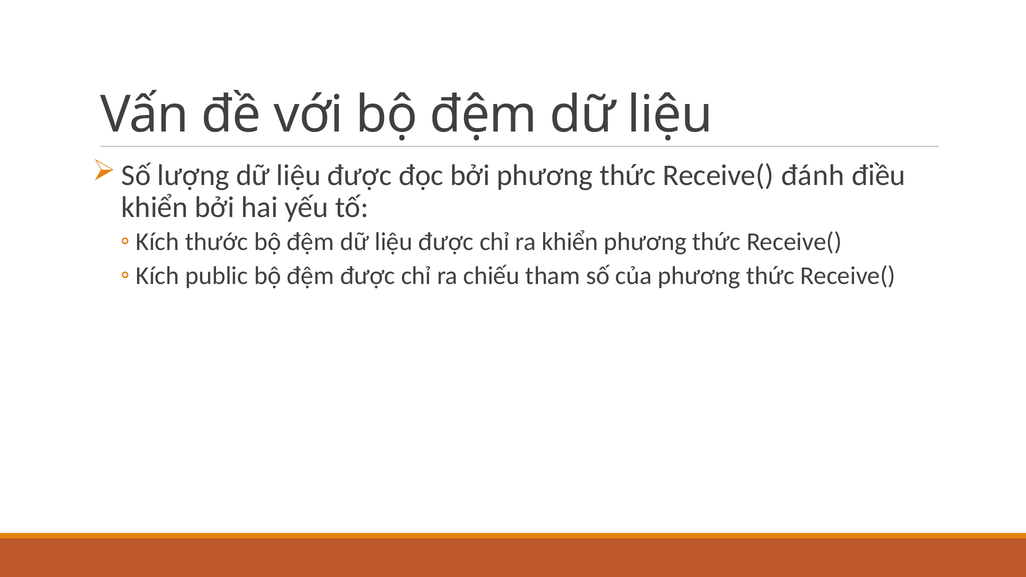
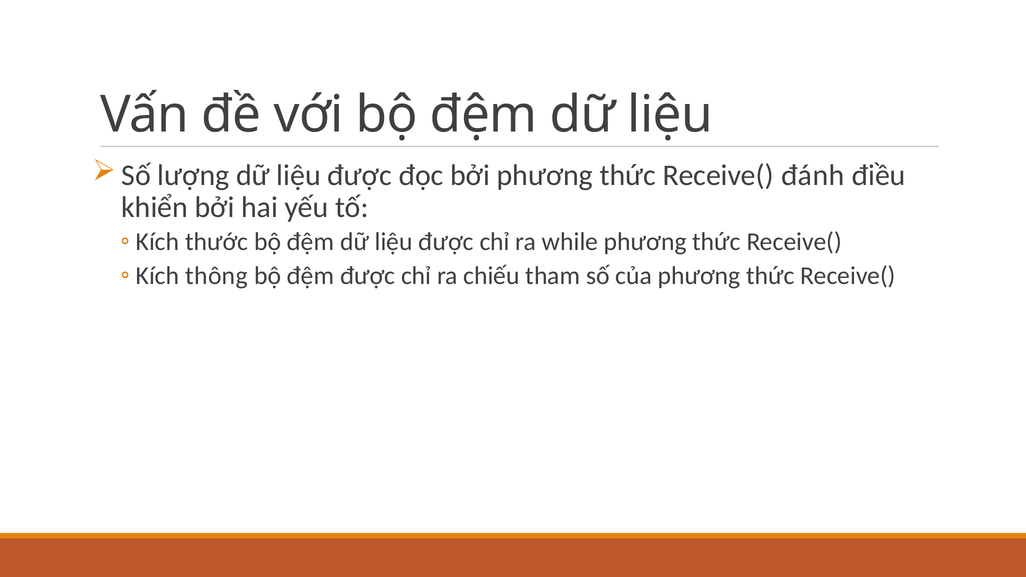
ra khiển: khiển -> while
public: public -> thông
